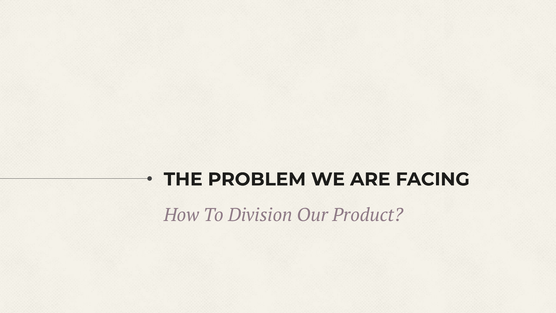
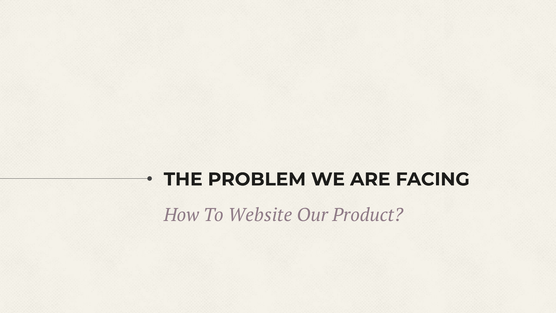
Division: Division -> Website
